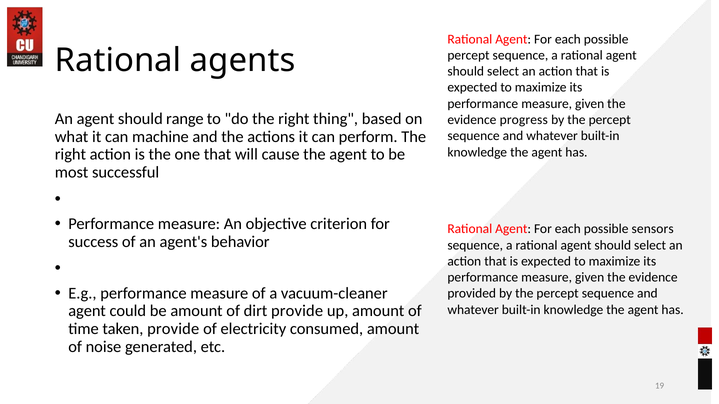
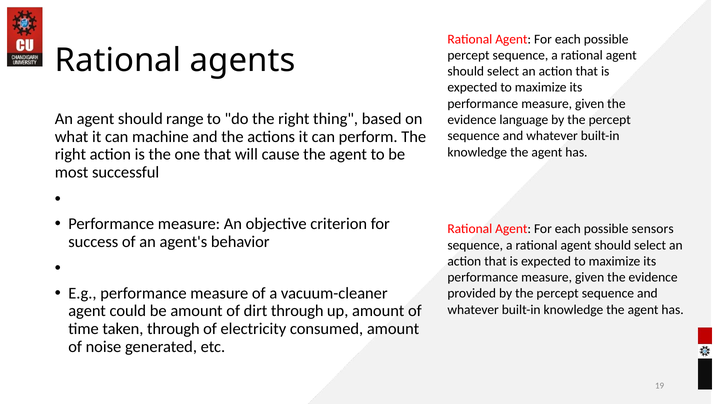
progress: progress -> language
dirt provide: provide -> through
taken provide: provide -> through
